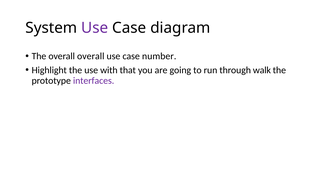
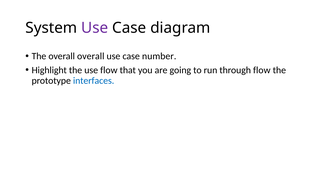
use with: with -> flow
through walk: walk -> flow
interfaces colour: purple -> blue
